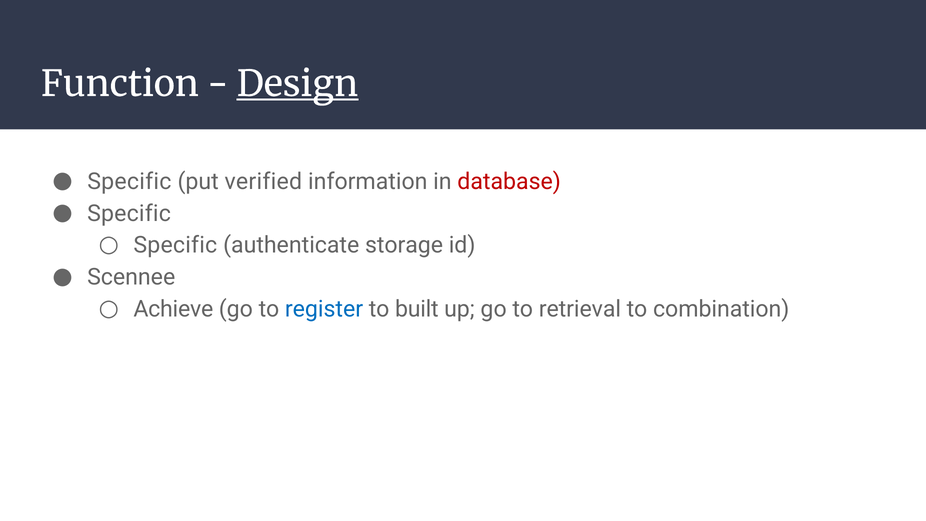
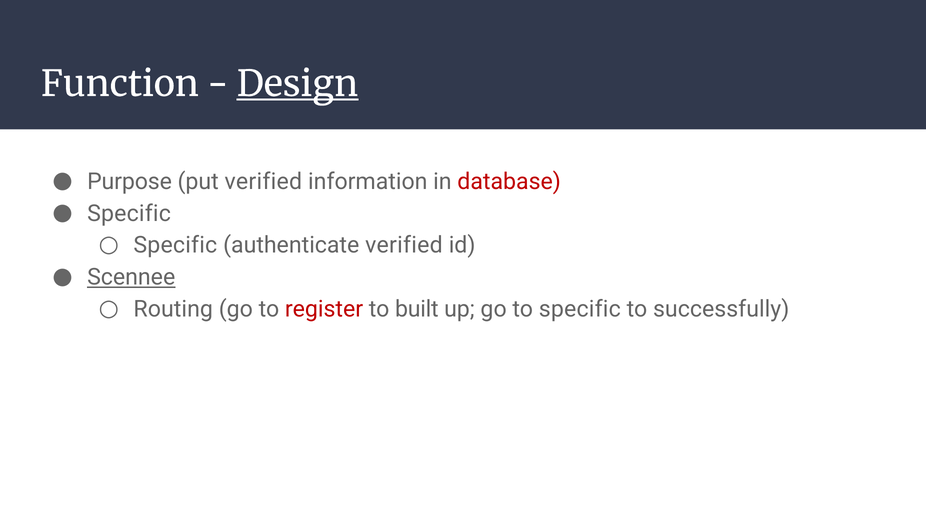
Specific at (129, 181): Specific -> Purpose
authenticate storage: storage -> verified
Scennee underline: none -> present
Achieve: Achieve -> Routing
register colour: blue -> red
to retrieval: retrieval -> specific
combination: combination -> successfully
